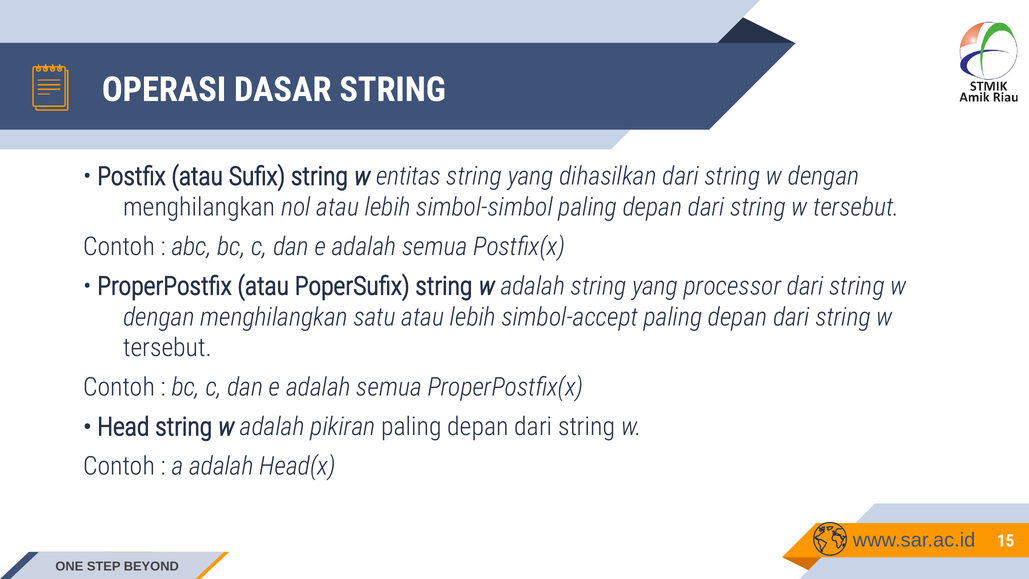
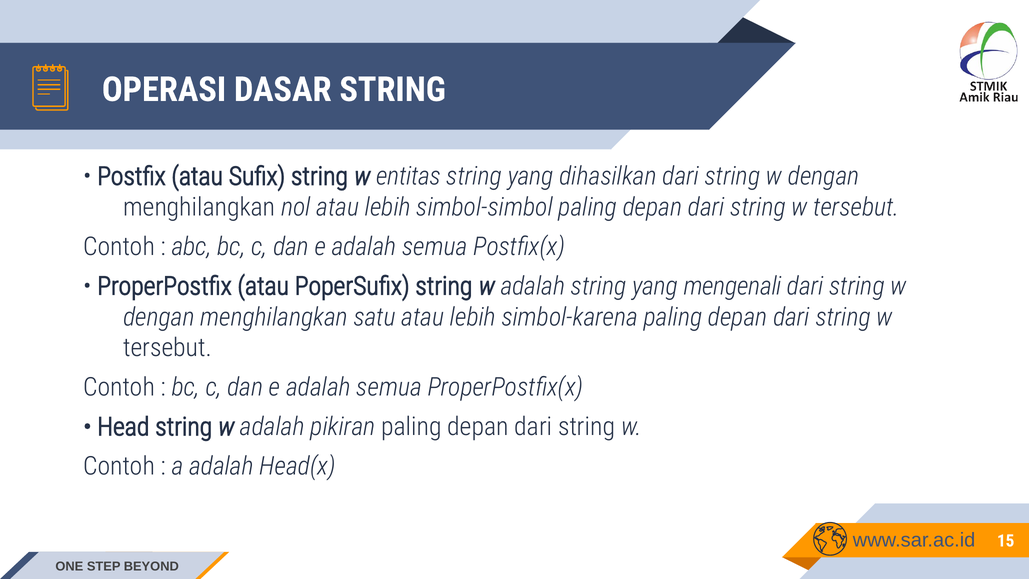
processor: processor -> mengenali
simbol-accept: simbol-accept -> simbol-karena
